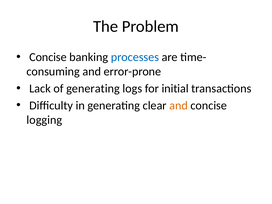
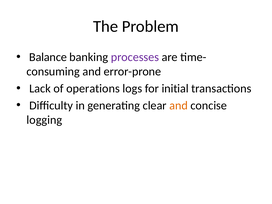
Concise at (48, 57): Concise -> Balance
processes colour: blue -> purple
of generating: generating -> operations
